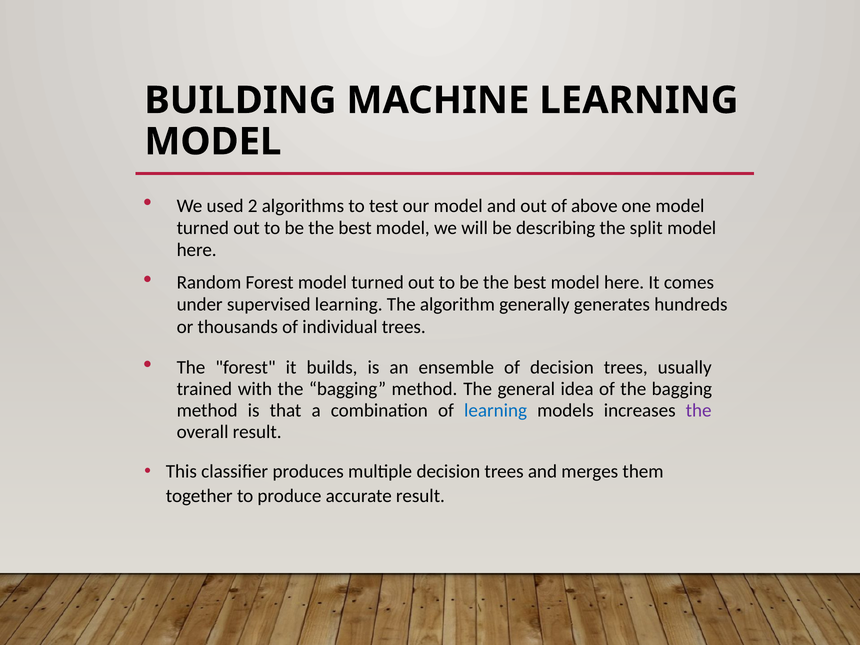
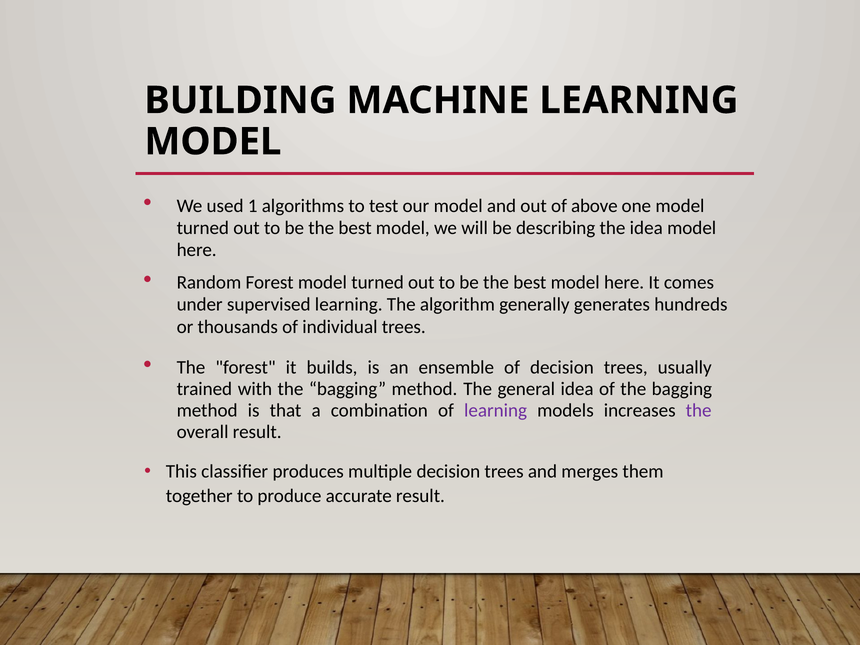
2: 2 -> 1
the split: split -> idea
learning at (496, 410) colour: blue -> purple
